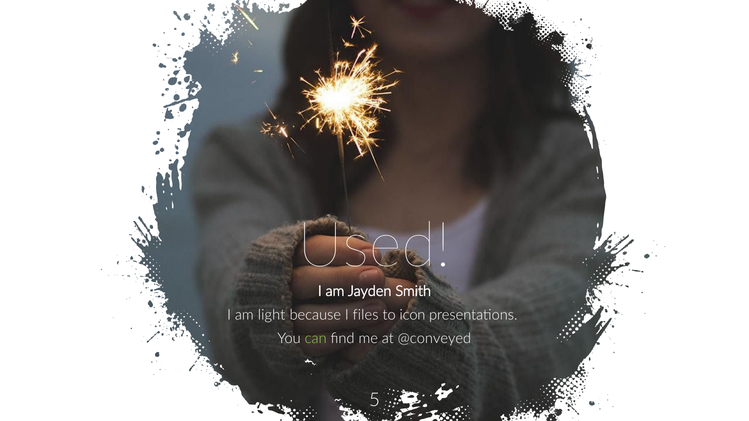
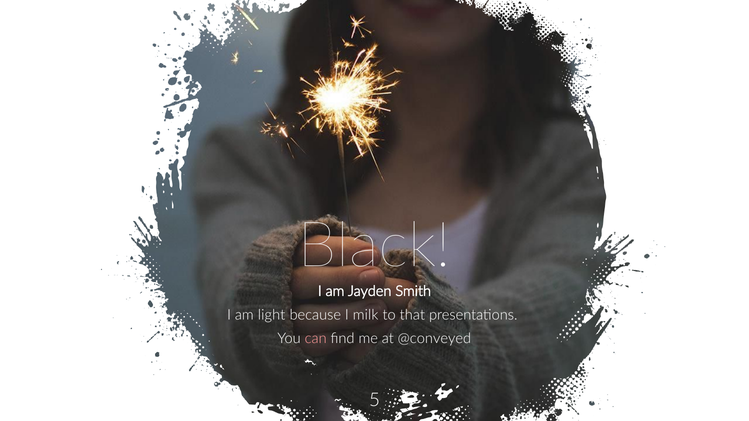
Used: Used -> Black
files: files -> milk
icon: icon -> that
can colour: light green -> pink
